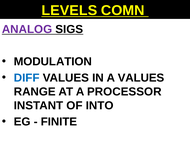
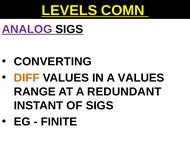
MODULATION: MODULATION -> CONVERTING
DIFF colour: blue -> orange
PROCESSOR: PROCESSOR -> REDUNDANT
OF INTO: INTO -> SIGS
